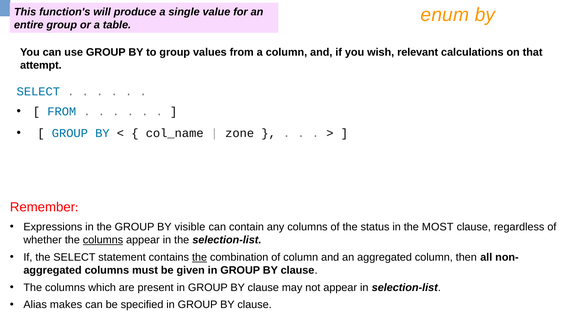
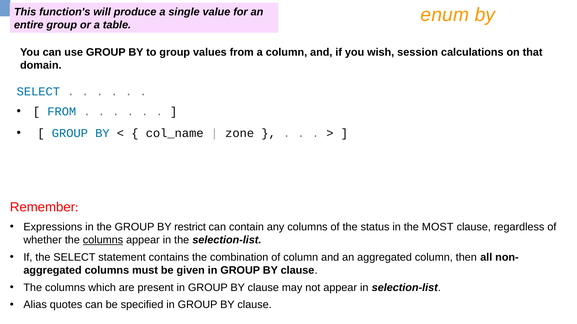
relevant: relevant -> session
attempt: attempt -> domain
visible: visible -> restrict
the at (200, 258) underline: present -> none
makes: makes -> quotes
